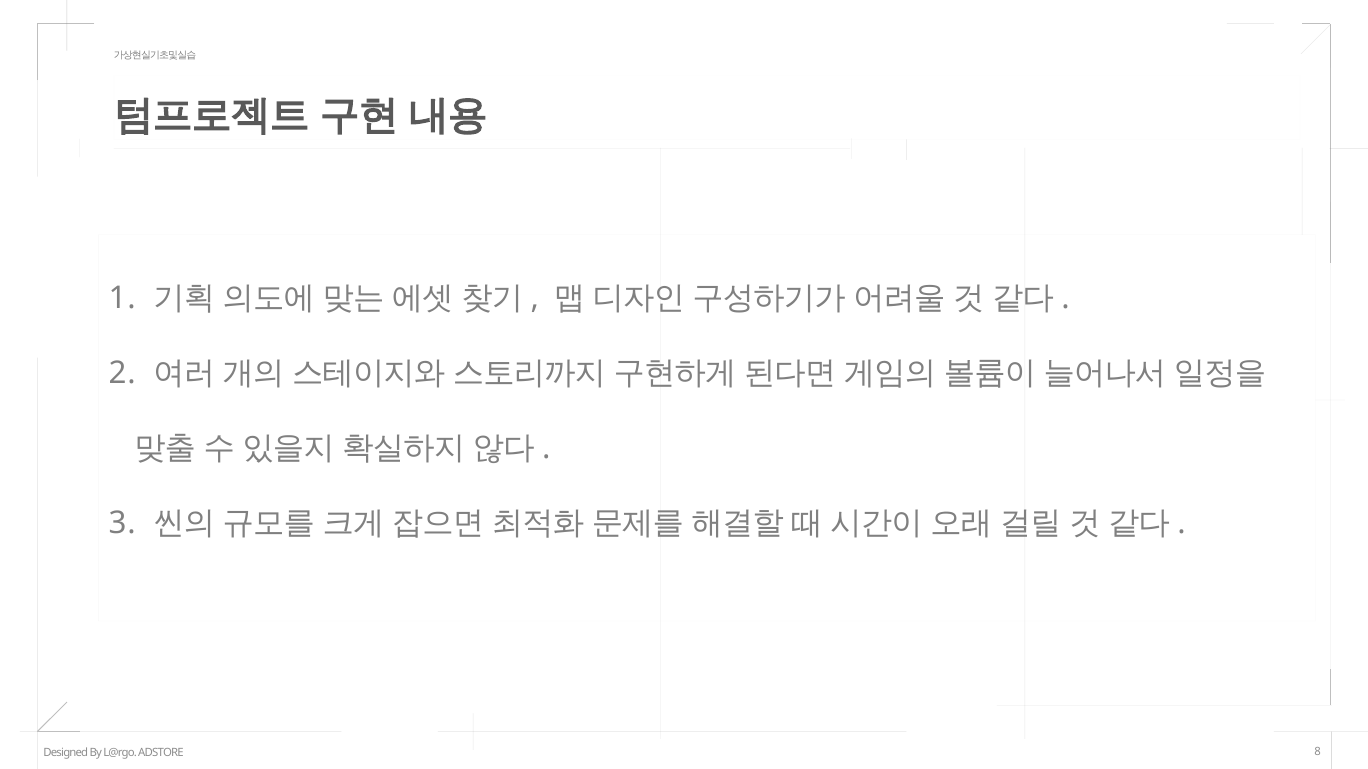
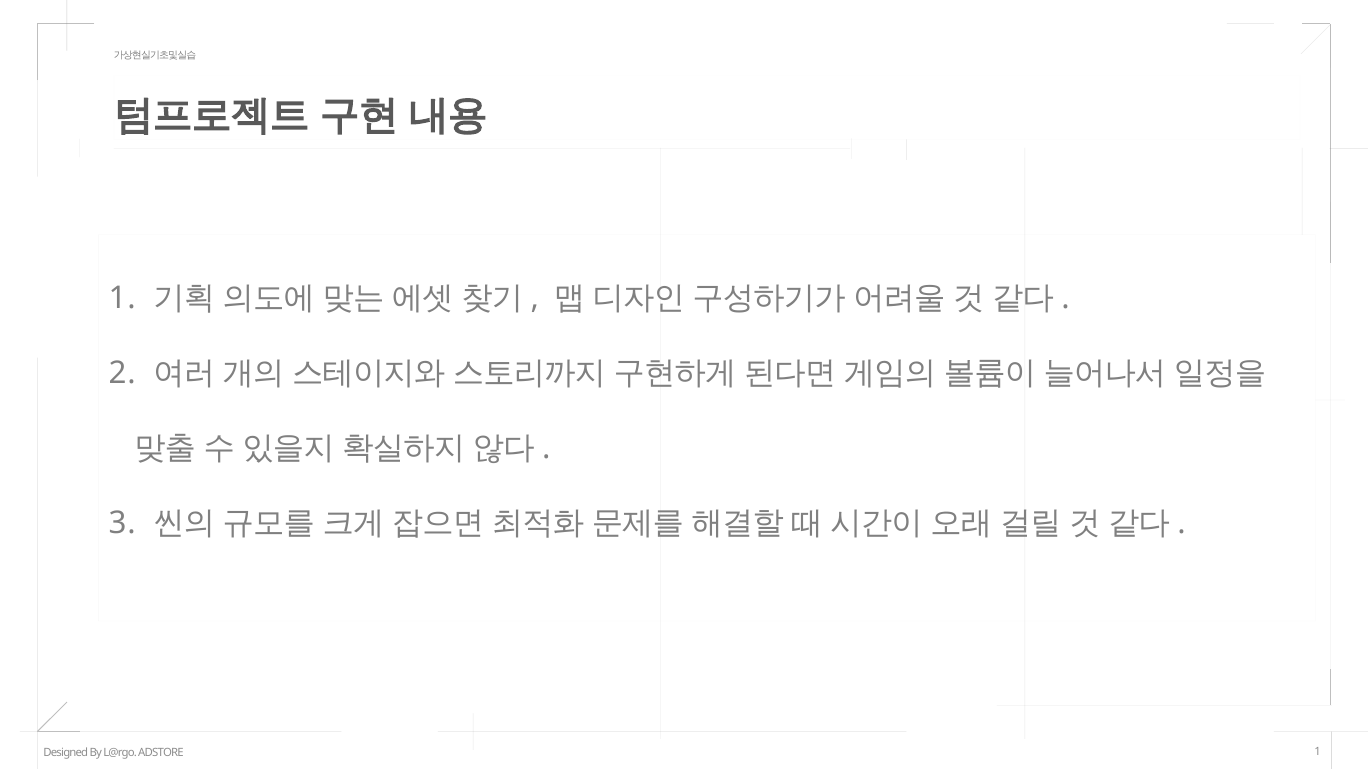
ADSTORE 8: 8 -> 1
